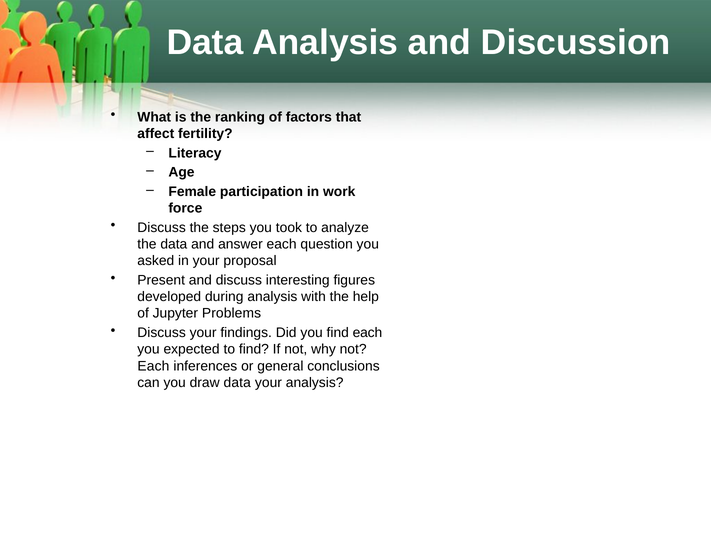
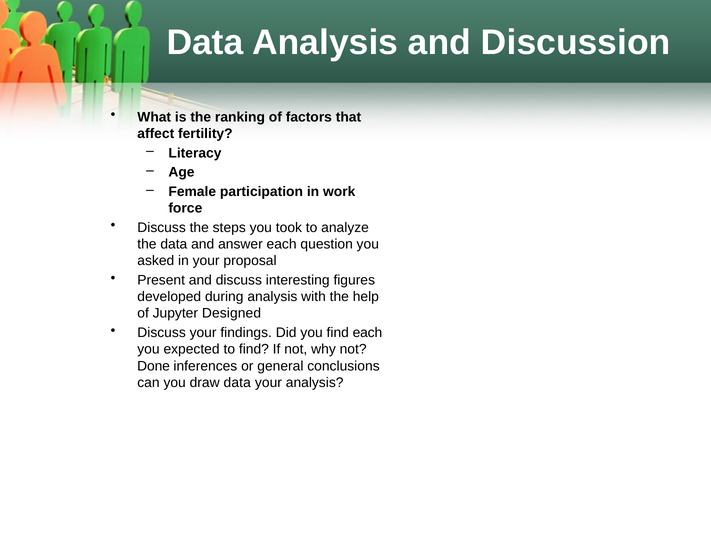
Problems: Problems -> Designed
Each at (153, 366): Each -> Done
